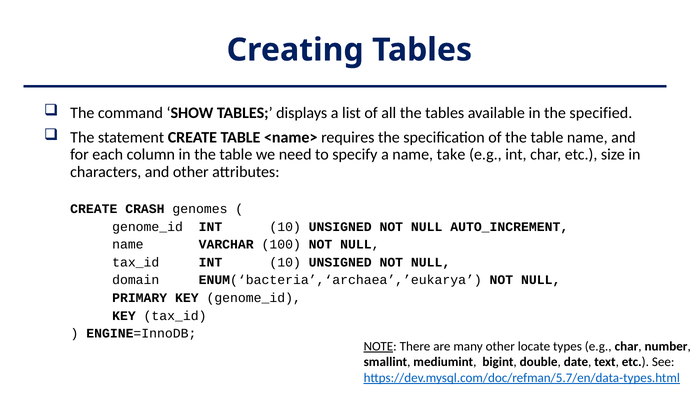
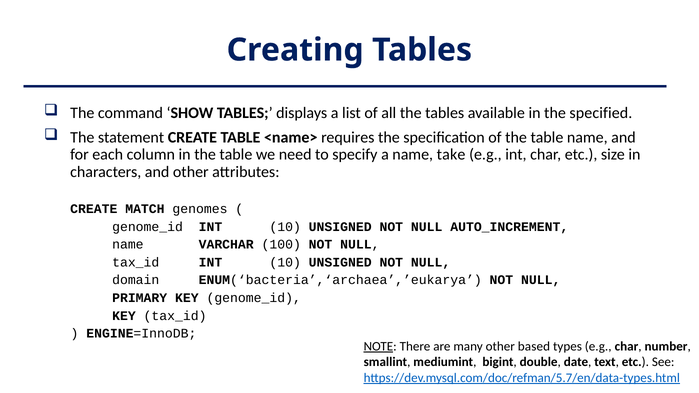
CRASH: CRASH -> MATCH
locate: locate -> based
